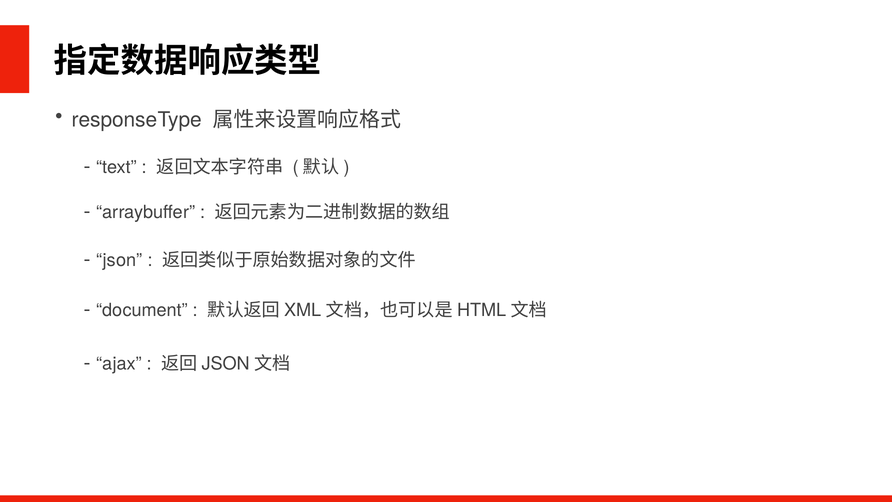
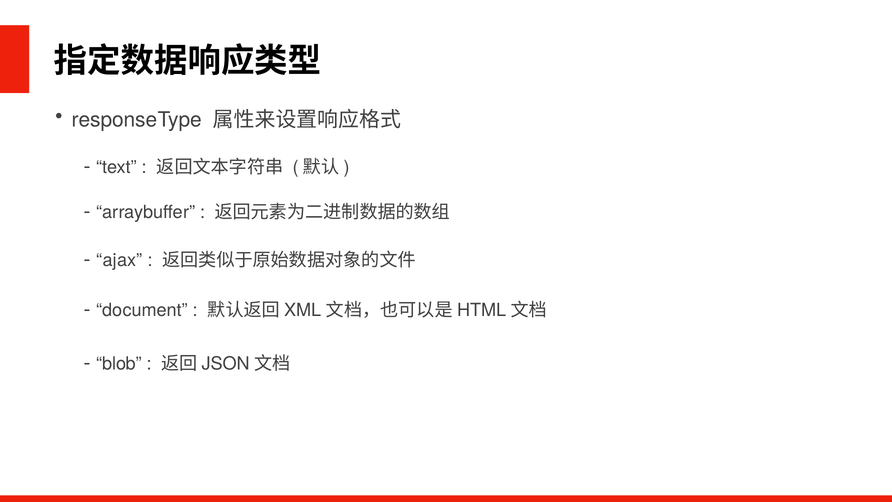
json: json -> ajax
ajax: ajax -> blob
